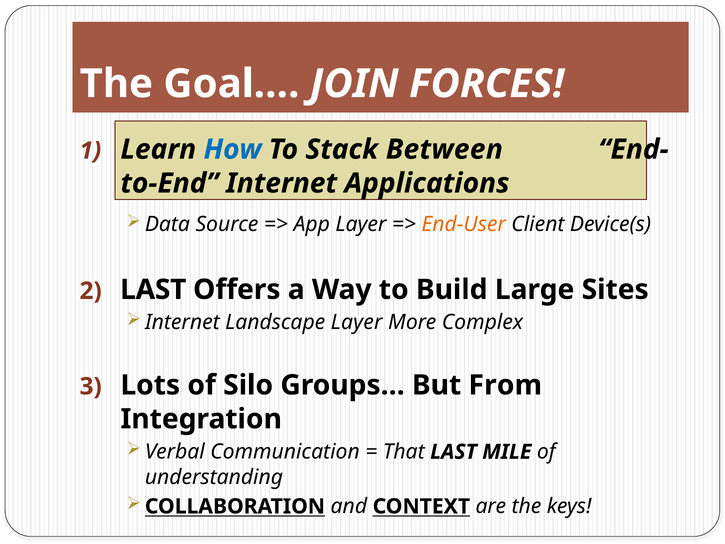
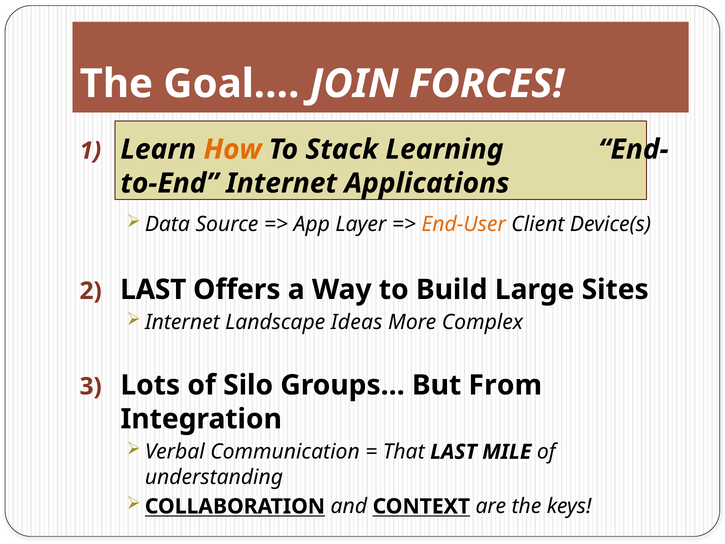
How colour: blue -> orange
Between: Between -> Learning
Landscape Layer: Layer -> Ideas
